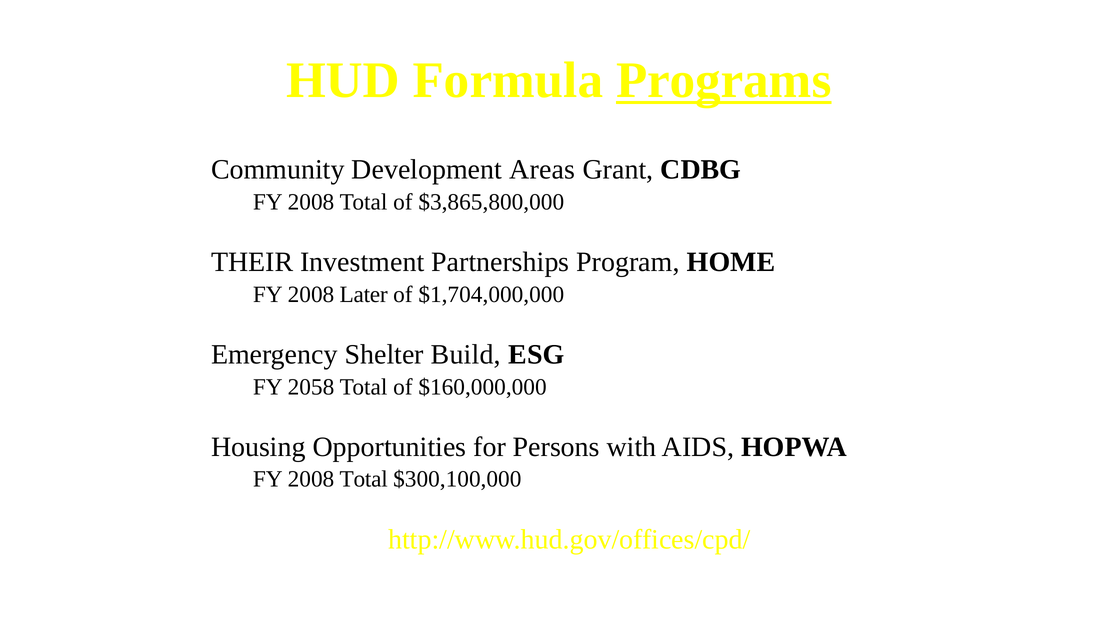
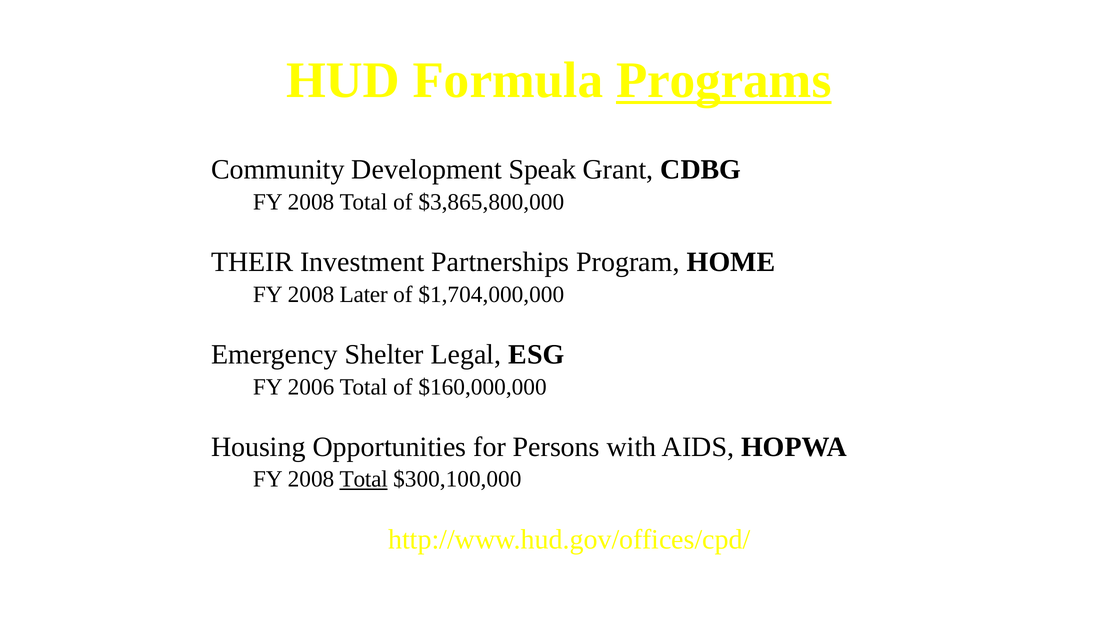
Areas: Areas -> Speak
Build: Build -> Legal
2058: 2058 -> 2006
Total at (364, 479) underline: none -> present
